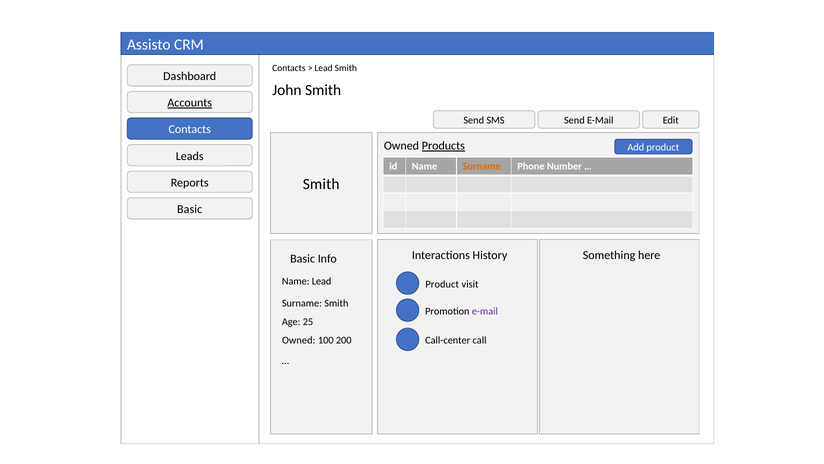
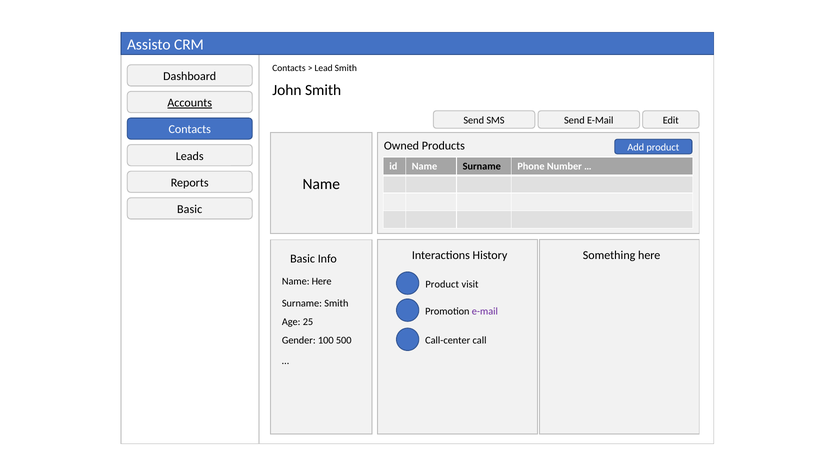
Products underline: present -> none
Surname at (482, 166) colour: orange -> black
Smith at (321, 184): Smith -> Name
Name Lead: Lead -> Here
Owned at (299, 340): Owned -> Gender
200: 200 -> 500
